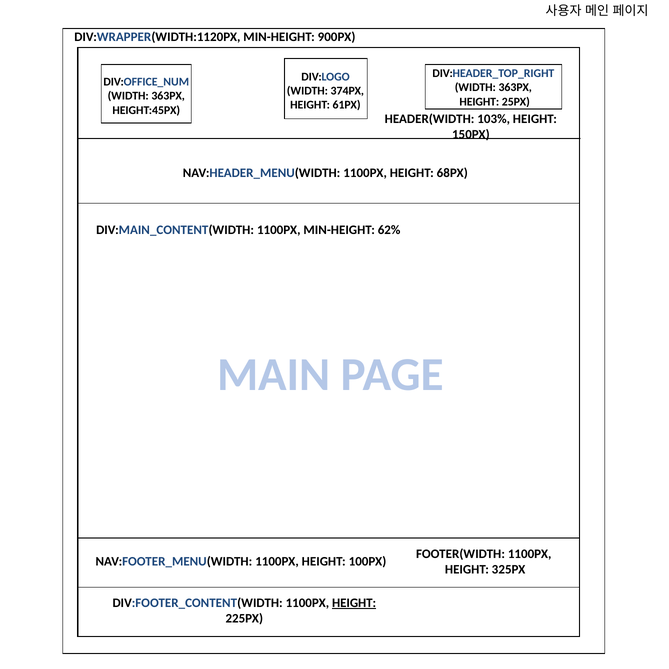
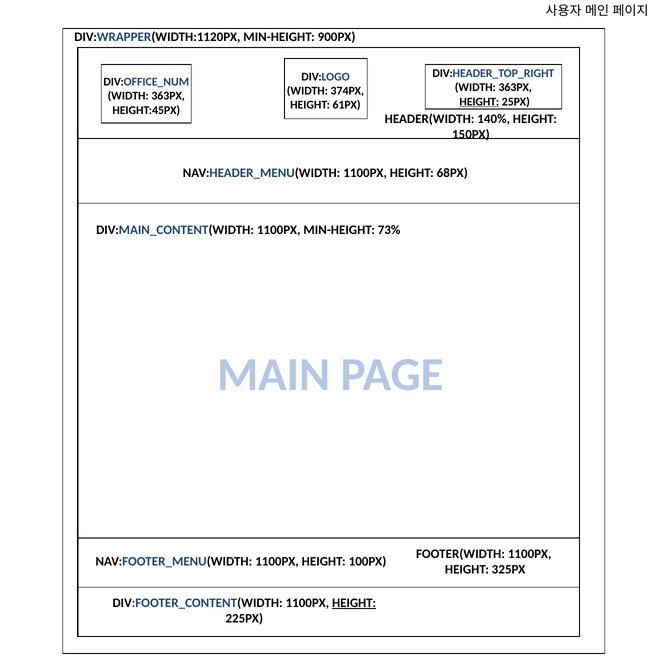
HEIGHT at (479, 102) underline: none -> present
103%: 103% -> 140%
62%: 62% -> 73%
